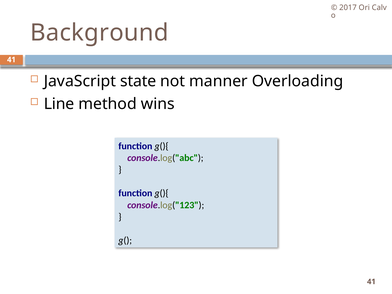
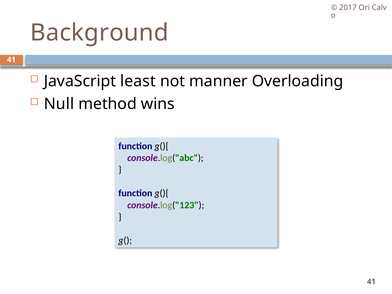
state: state -> least
Line: Line -> Null
